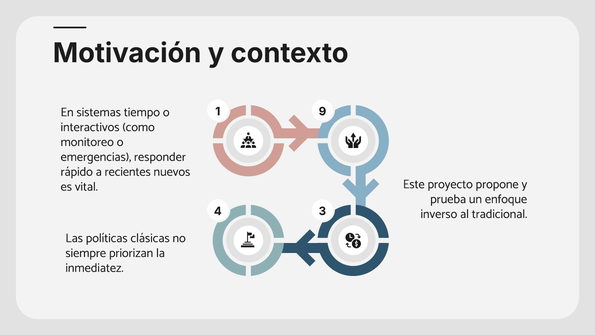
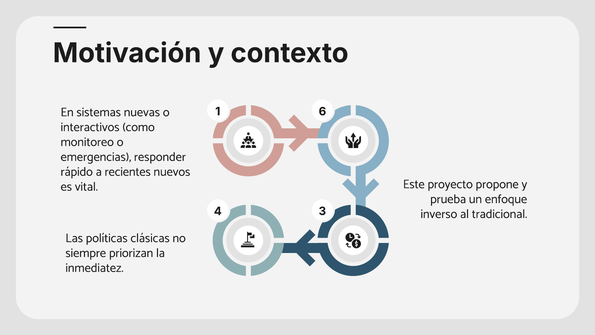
9: 9 -> 6
tiempo: tiempo -> nuevas
